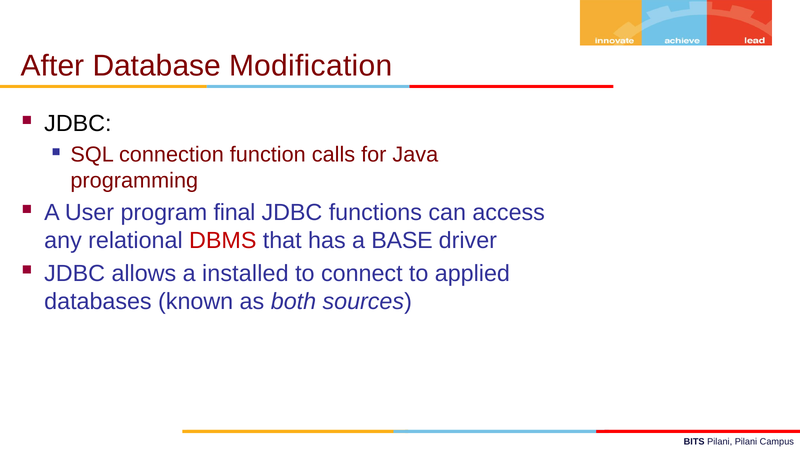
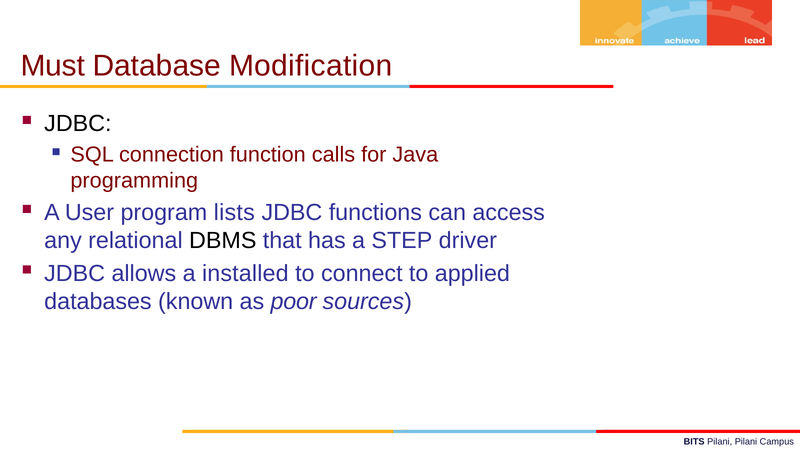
After: After -> Must
final: final -> lists
DBMS colour: red -> black
BASE: BASE -> STEP
both: both -> poor
